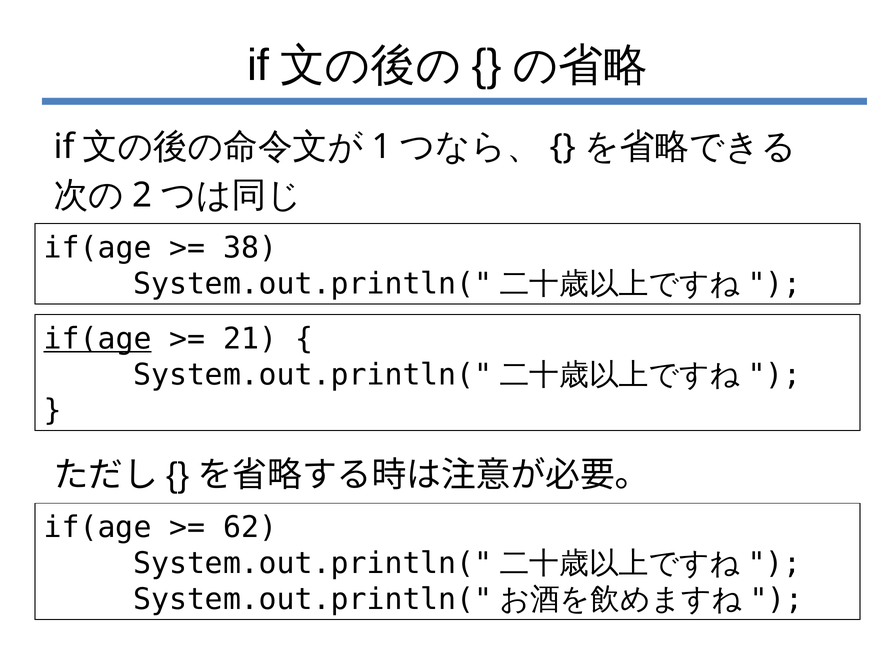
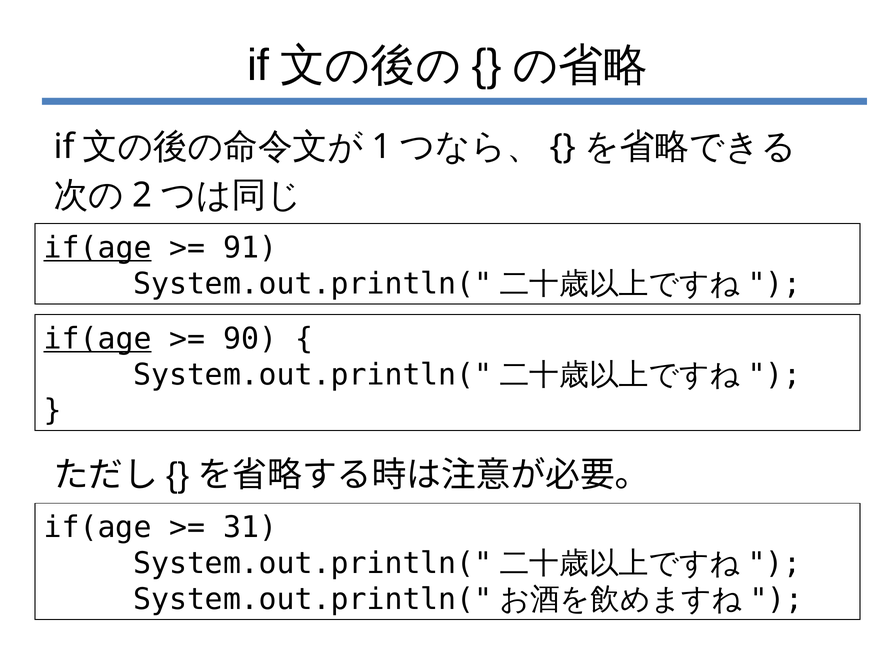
if(age at (98, 248) underline: none -> present
38: 38 -> 91
21: 21 -> 90
62: 62 -> 31
